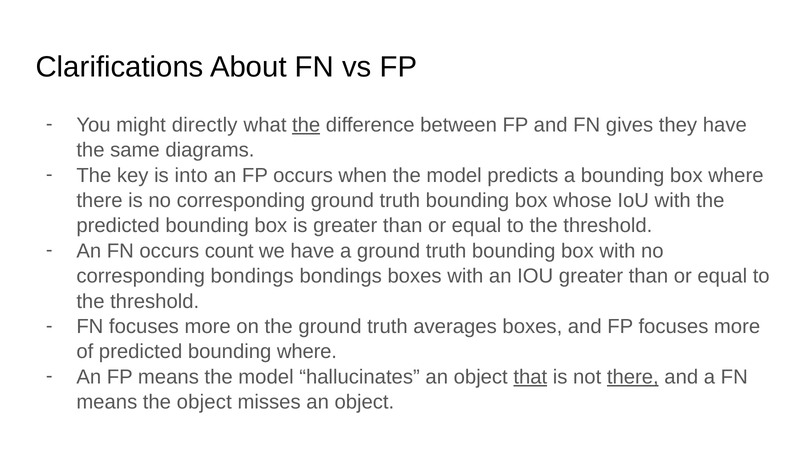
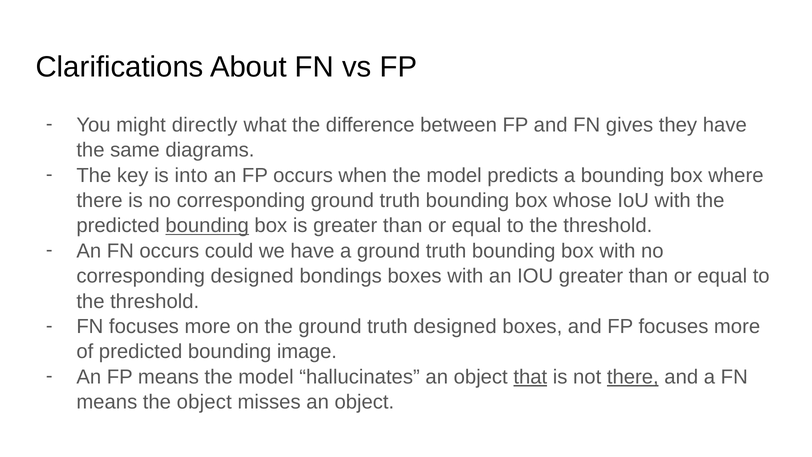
the at (306, 125) underline: present -> none
bounding at (207, 226) underline: none -> present
count: count -> could
corresponding bondings: bondings -> designed
truth averages: averages -> designed
bounding where: where -> image
